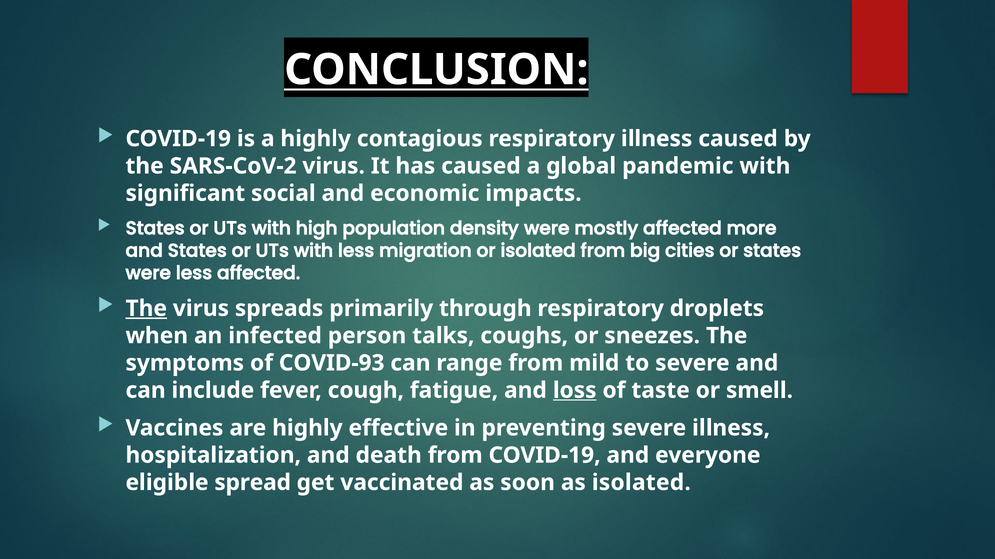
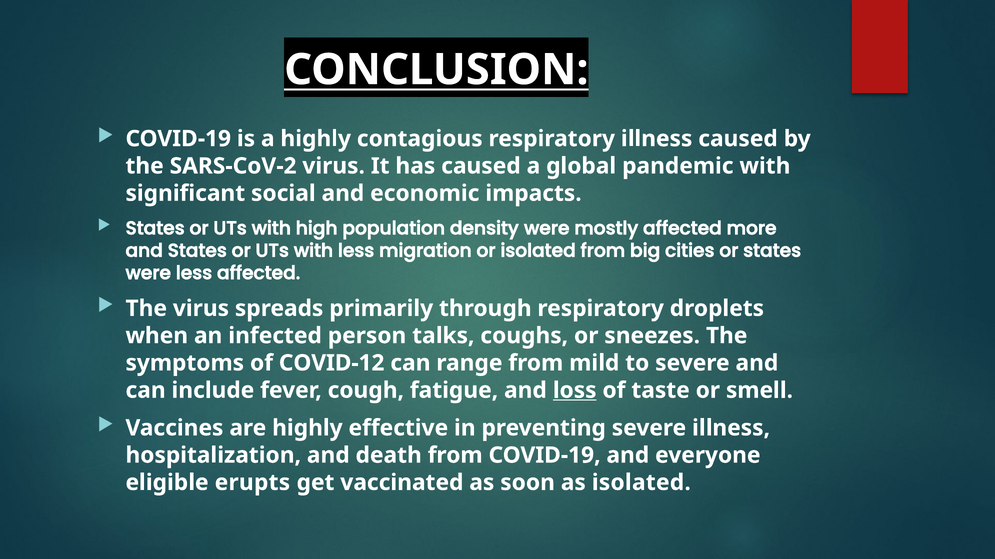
The at (146, 309) underline: present -> none
COVID-93: COVID-93 -> COVID-12
spread: spread -> erupts
